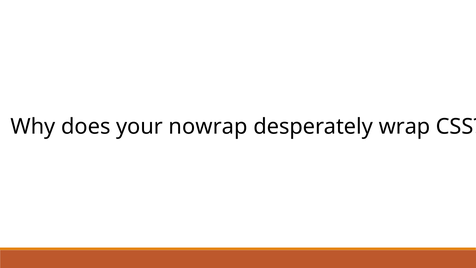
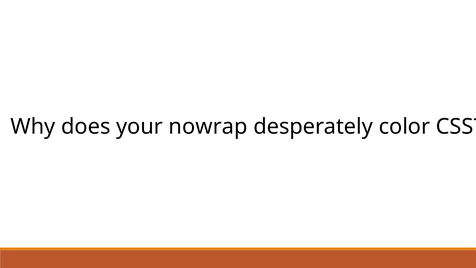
wrap: wrap -> color
